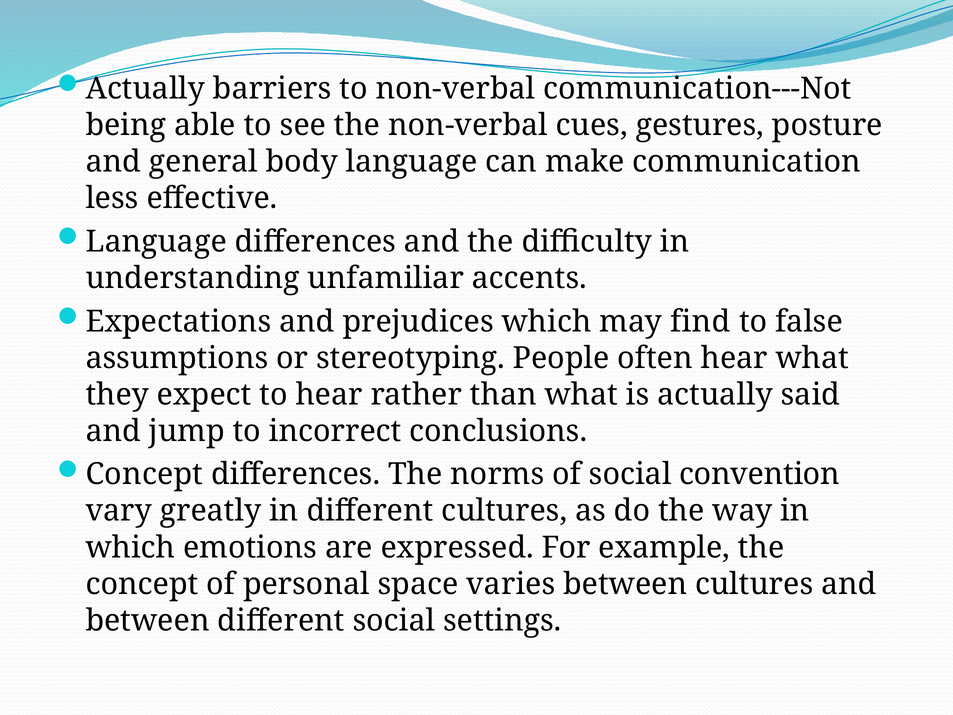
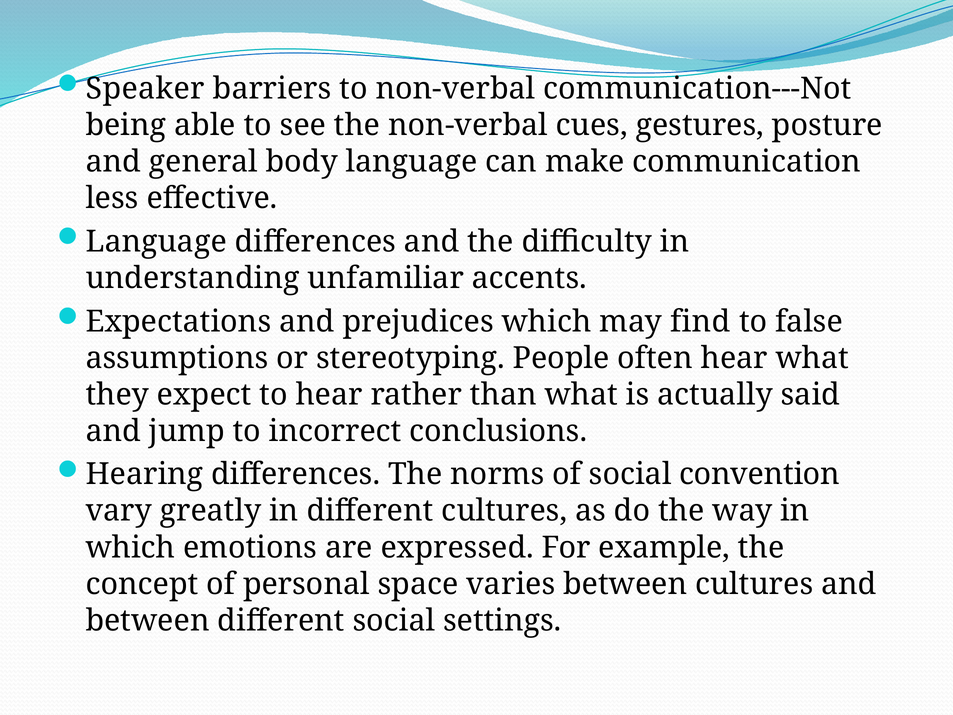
Actually at (145, 89): Actually -> Speaker
Concept at (144, 474): Concept -> Hearing
